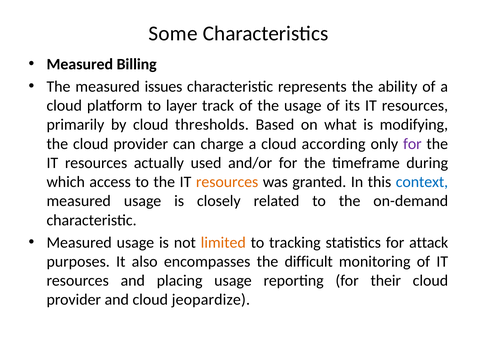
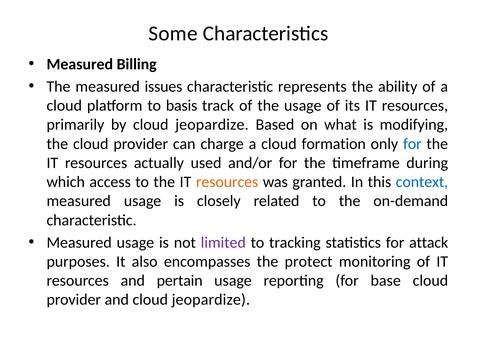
layer: layer -> basis
by cloud thresholds: thresholds -> jeopardize
according: according -> formation
for at (412, 144) colour: purple -> blue
limited colour: orange -> purple
difficult: difficult -> protect
placing: placing -> pertain
their: their -> base
